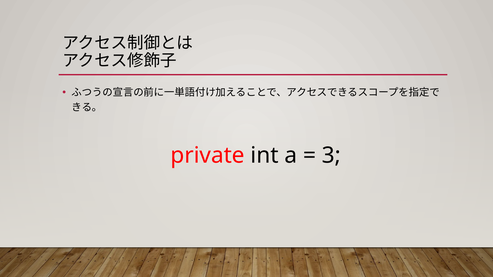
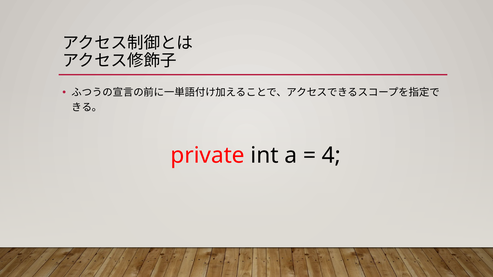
3: 3 -> 4
